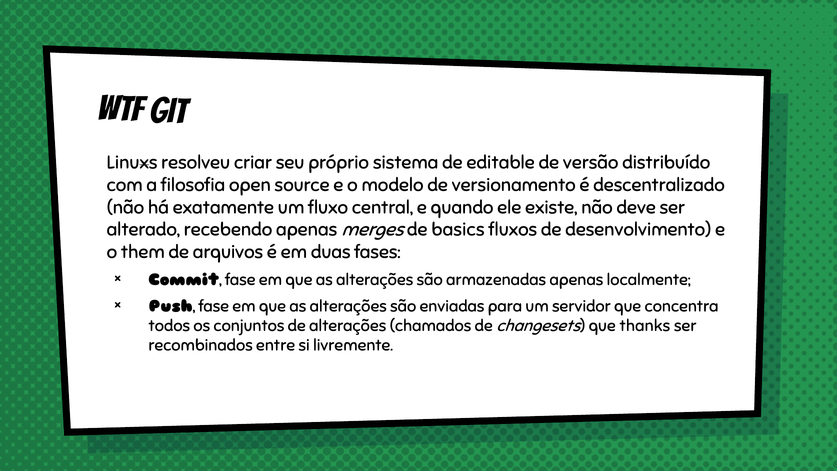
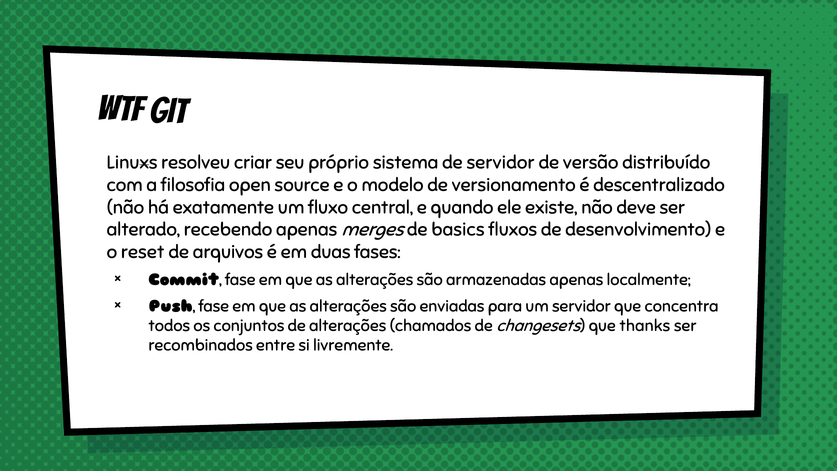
de editable: editable -> servidor
them: them -> reset
